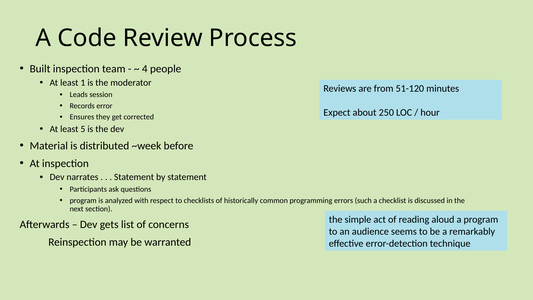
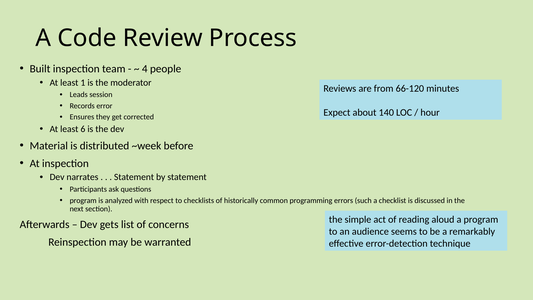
51-120: 51-120 -> 66-120
250: 250 -> 140
5: 5 -> 6
